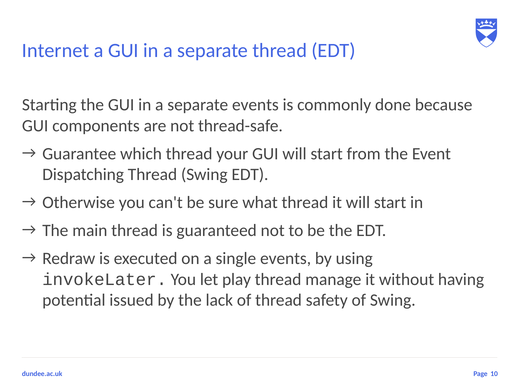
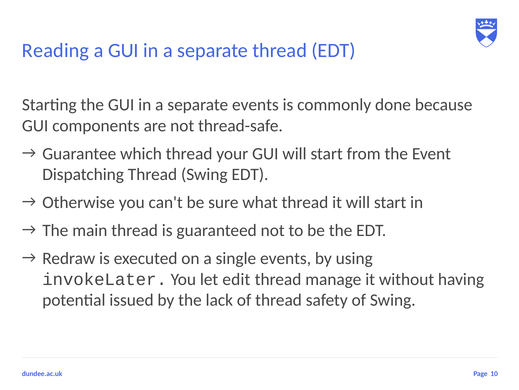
Internet: Internet -> Reading
play: play -> edit
